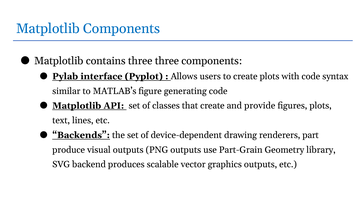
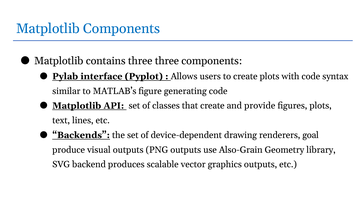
part: part -> goal
Part-Grain: Part-Grain -> Also-Grain
